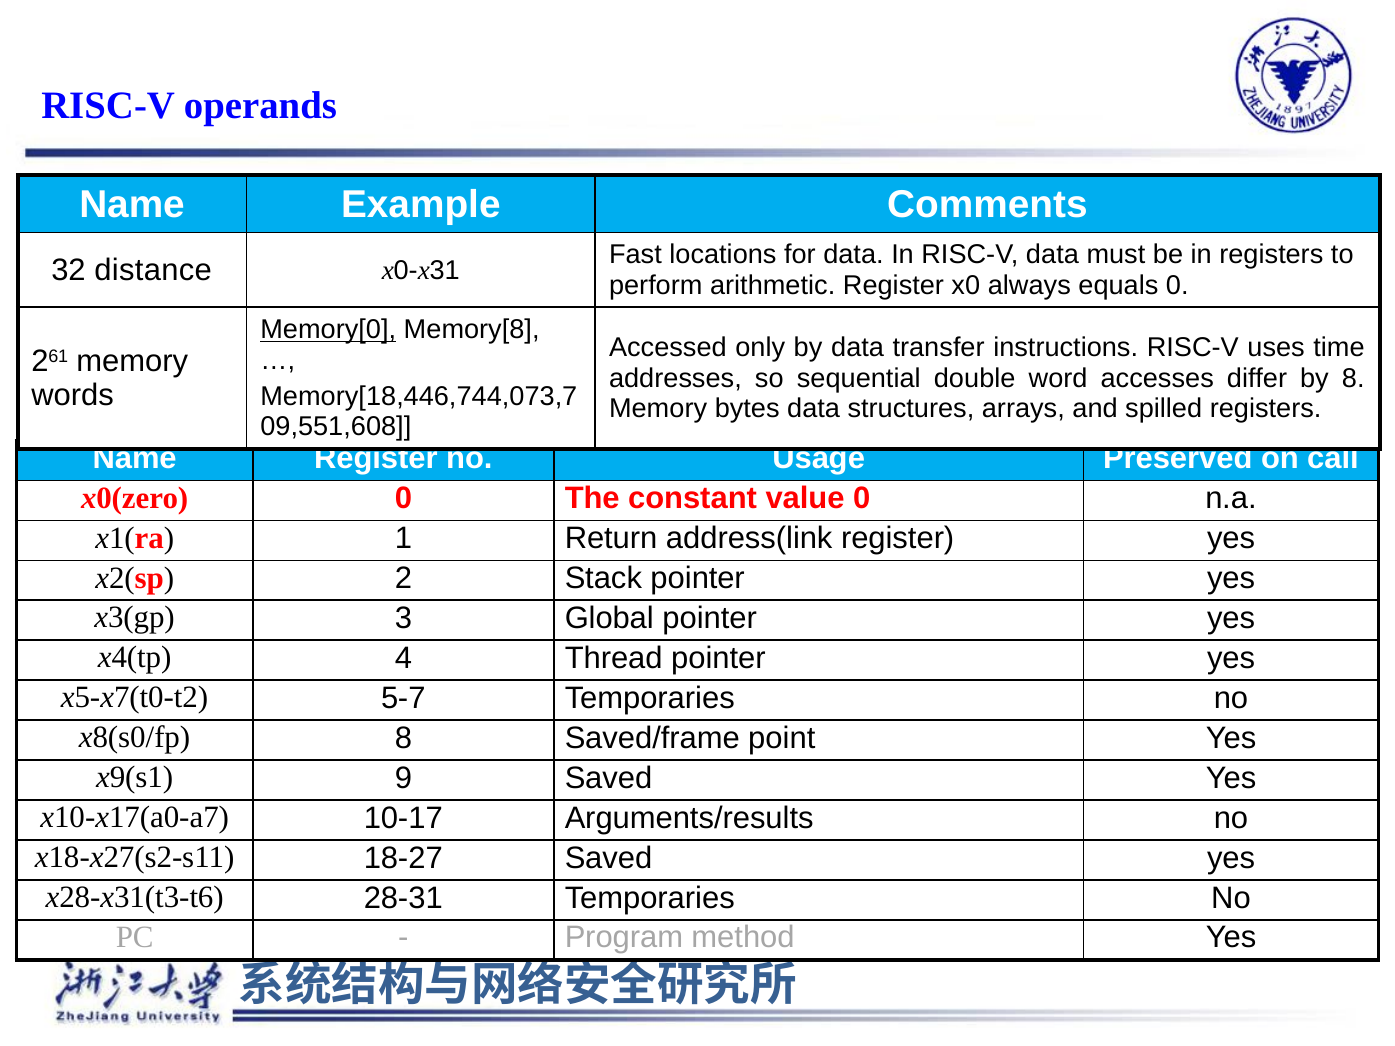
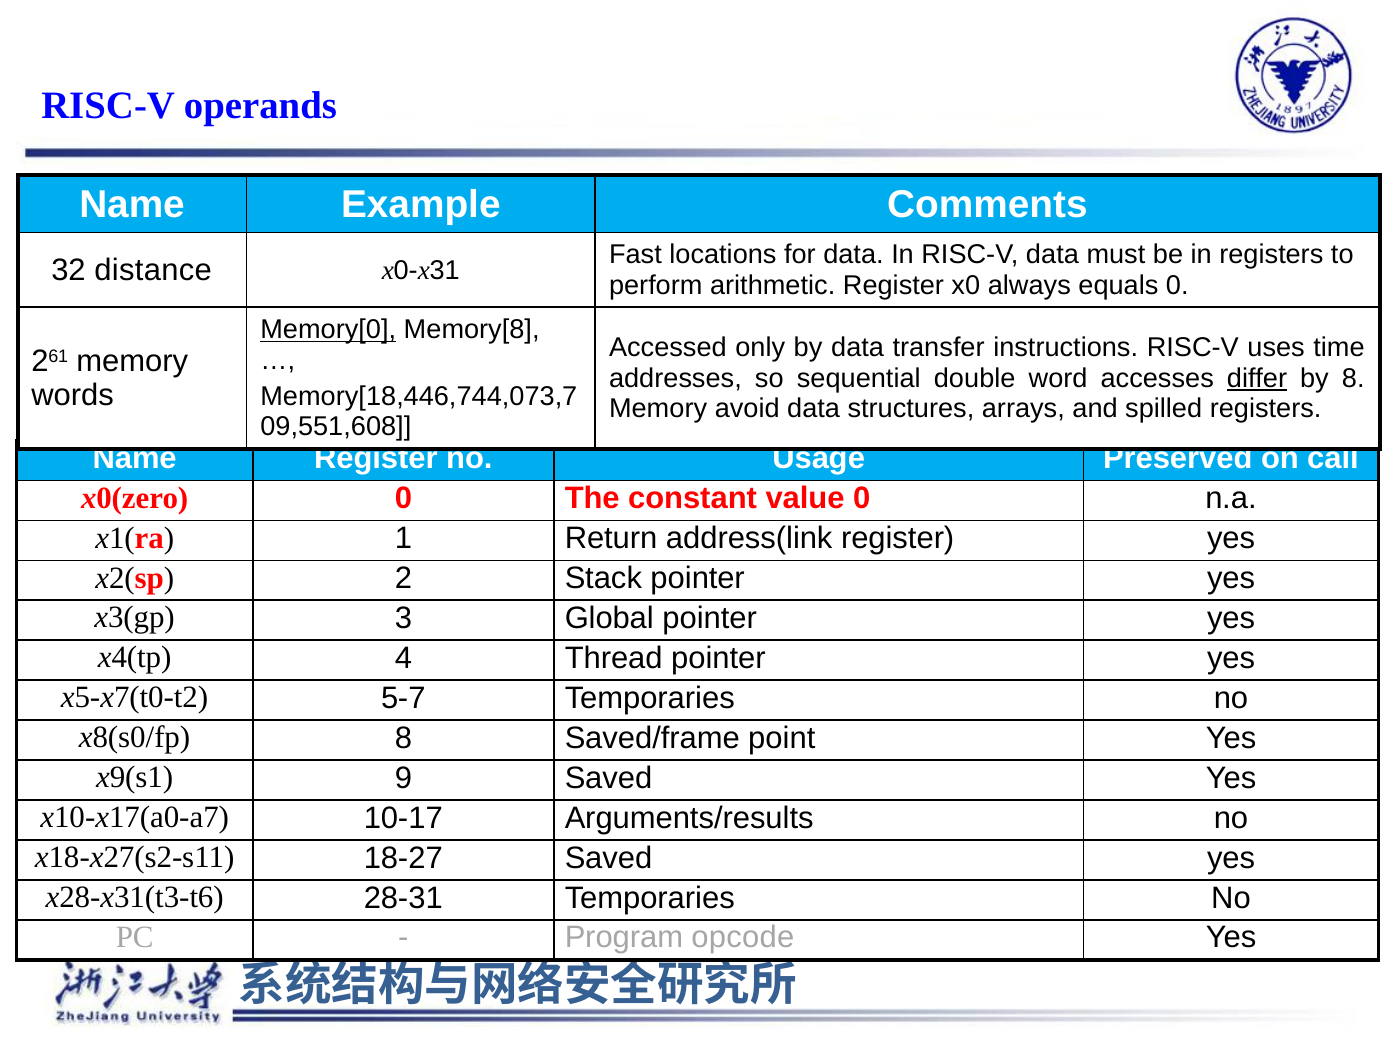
differ underline: none -> present
bytes: bytes -> avoid
method: method -> opcode
